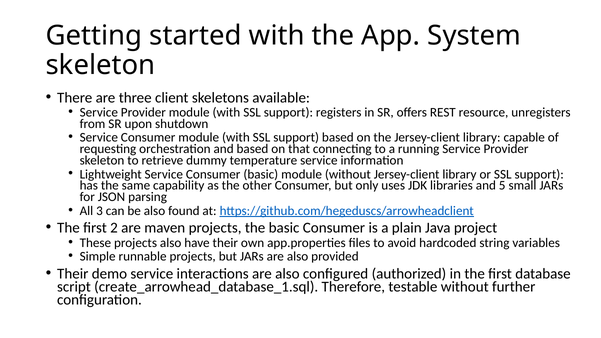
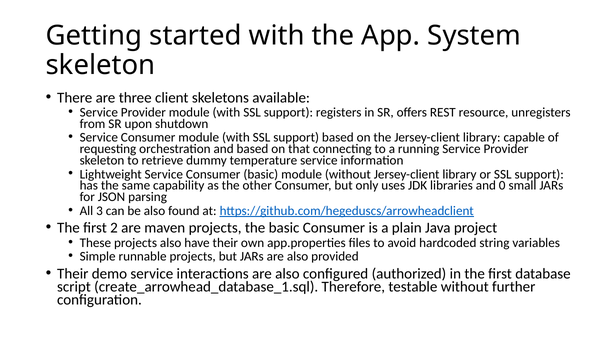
5: 5 -> 0
